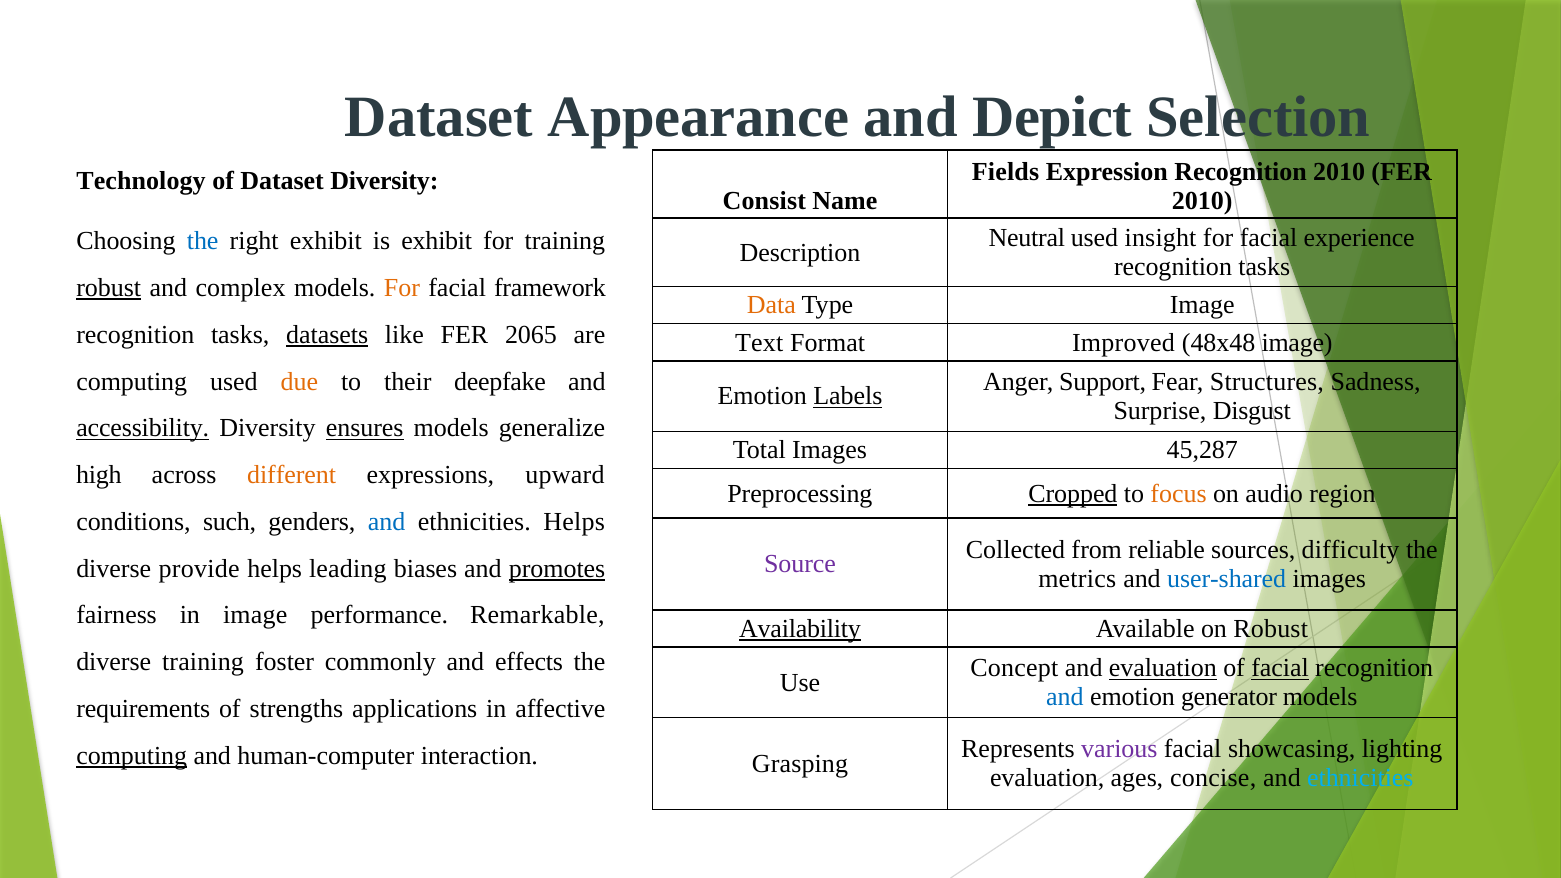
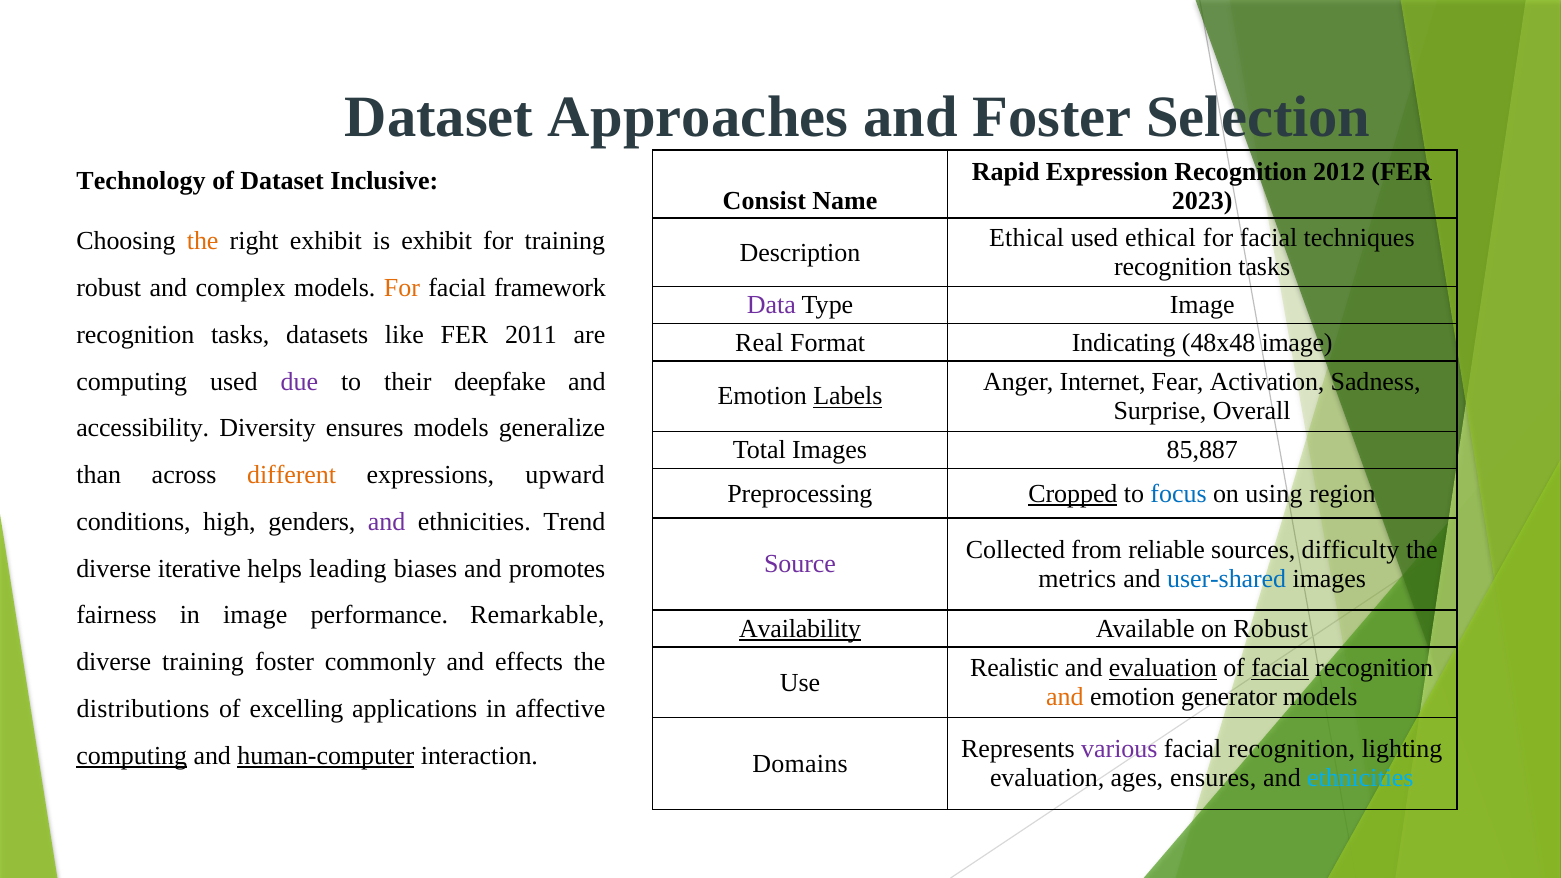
Appearance: Appearance -> Approaches
and Depict: Depict -> Foster
Fields: Fields -> Rapid
Recognition 2010: 2010 -> 2012
Dataset Diversity: Diversity -> Inclusive
2010 at (1202, 201): 2010 -> 2023
Neutral at (1027, 238): Neutral -> Ethical
used insight: insight -> ethical
experience: experience -> techniques
the at (203, 241) colour: blue -> orange
robust at (109, 288) underline: present -> none
Data colour: orange -> purple
datasets underline: present -> none
2065: 2065 -> 2011
Text: Text -> Real
Improved: Improved -> Indicating
due colour: orange -> purple
Support: Support -> Internet
Structures: Structures -> Activation
Disgust: Disgust -> Overall
accessibility underline: present -> none
ensures at (365, 428) underline: present -> none
45,287: 45,287 -> 85,887
high: high -> than
focus colour: orange -> blue
audio: audio -> using
such: such -> high
and at (387, 522) colour: blue -> purple
ethnicities Helps: Helps -> Trend
provide: provide -> iterative
promotes underline: present -> none
Concept: Concept -> Realistic
and at (1065, 697) colour: blue -> orange
requirements: requirements -> distributions
strengths: strengths -> excelling
showcasing at (1292, 749): showcasing -> recognition
human-computer underline: none -> present
Grasping: Grasping -> Domains
ages concise: concise -> ensures
